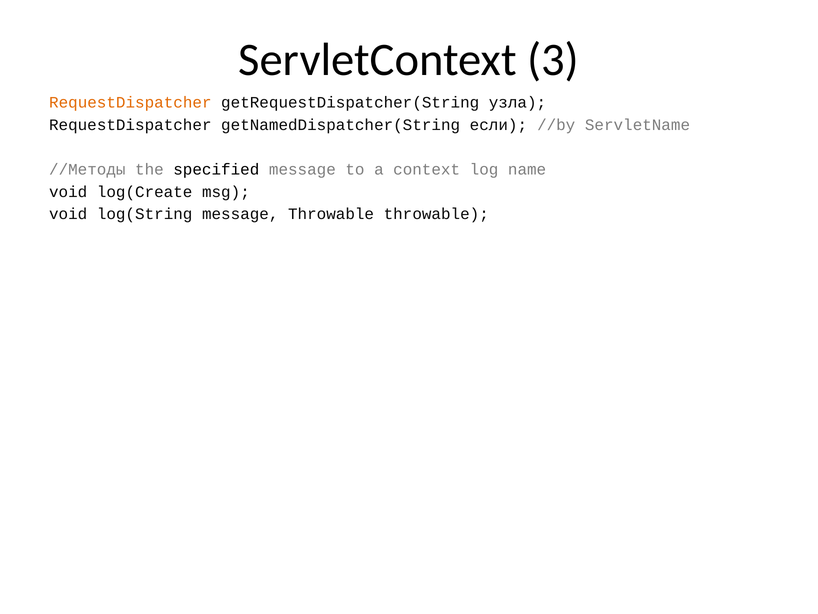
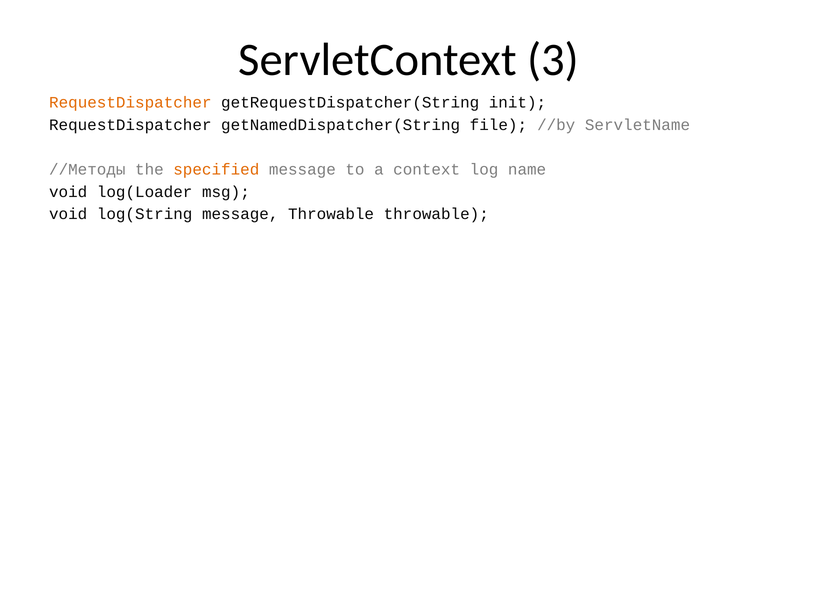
узла: узла -> init
если: если -> file
specified colour: black -> orange
log(Create: log(Create -> log(Loader
